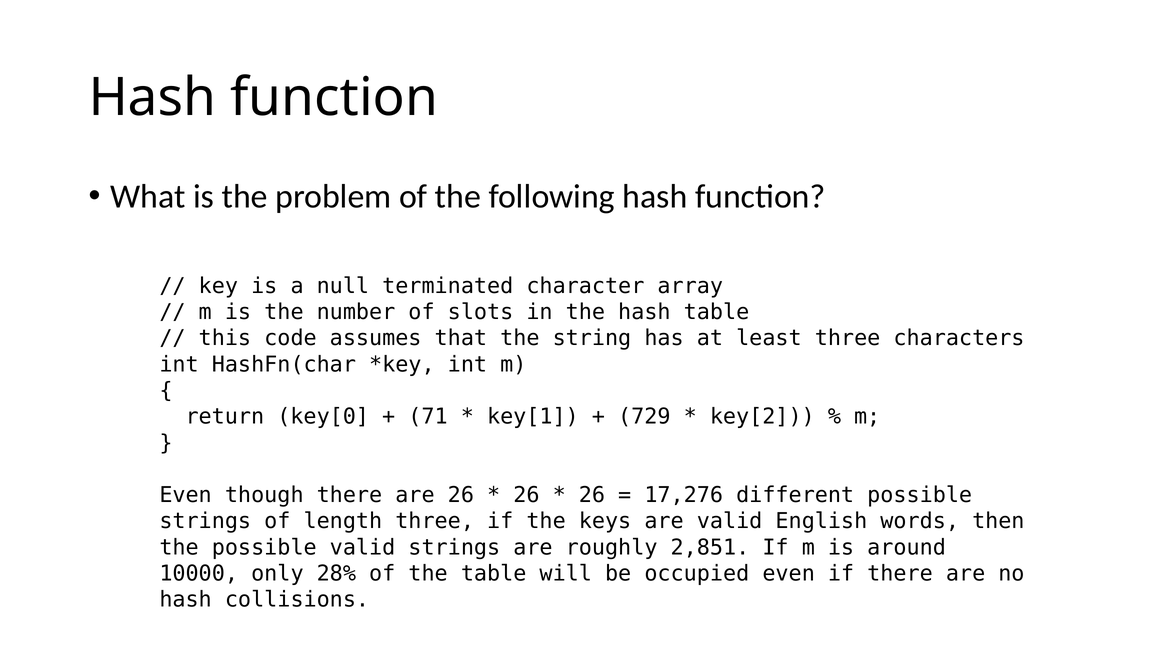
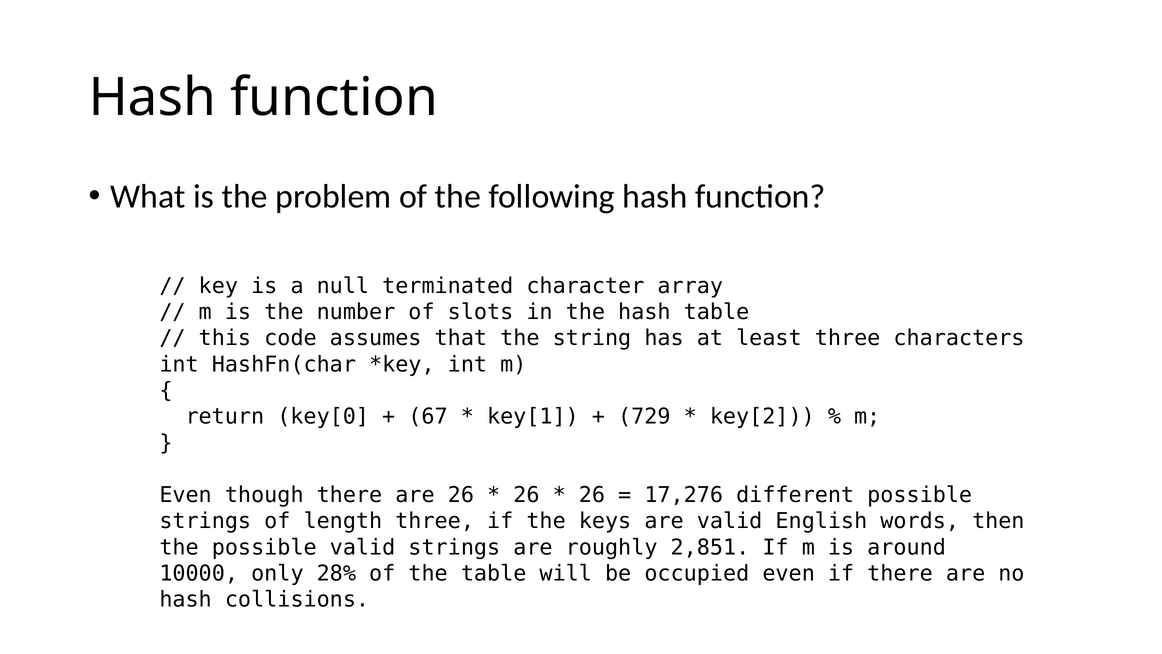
71: 71 -> 67
